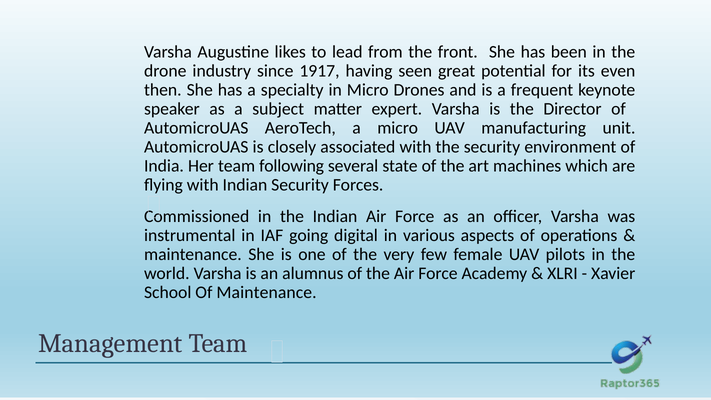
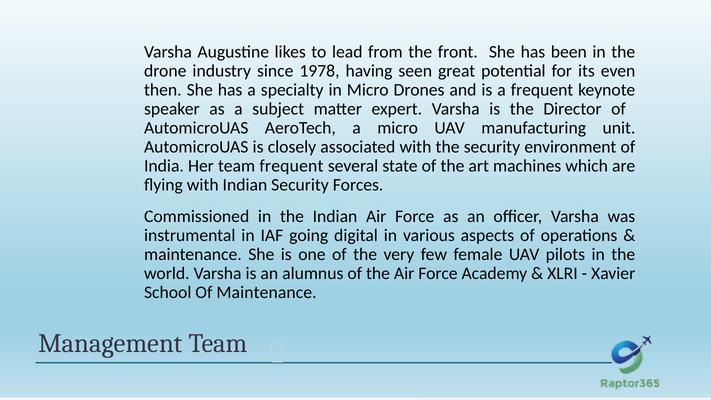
1917: 1917 -> 1978
team following: following -> frequent
